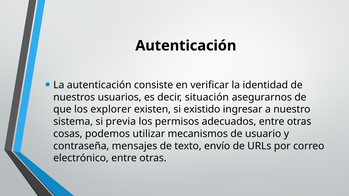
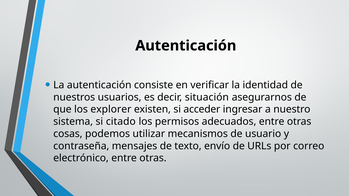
existido: existido -> acceder
previa: previa -> citado
